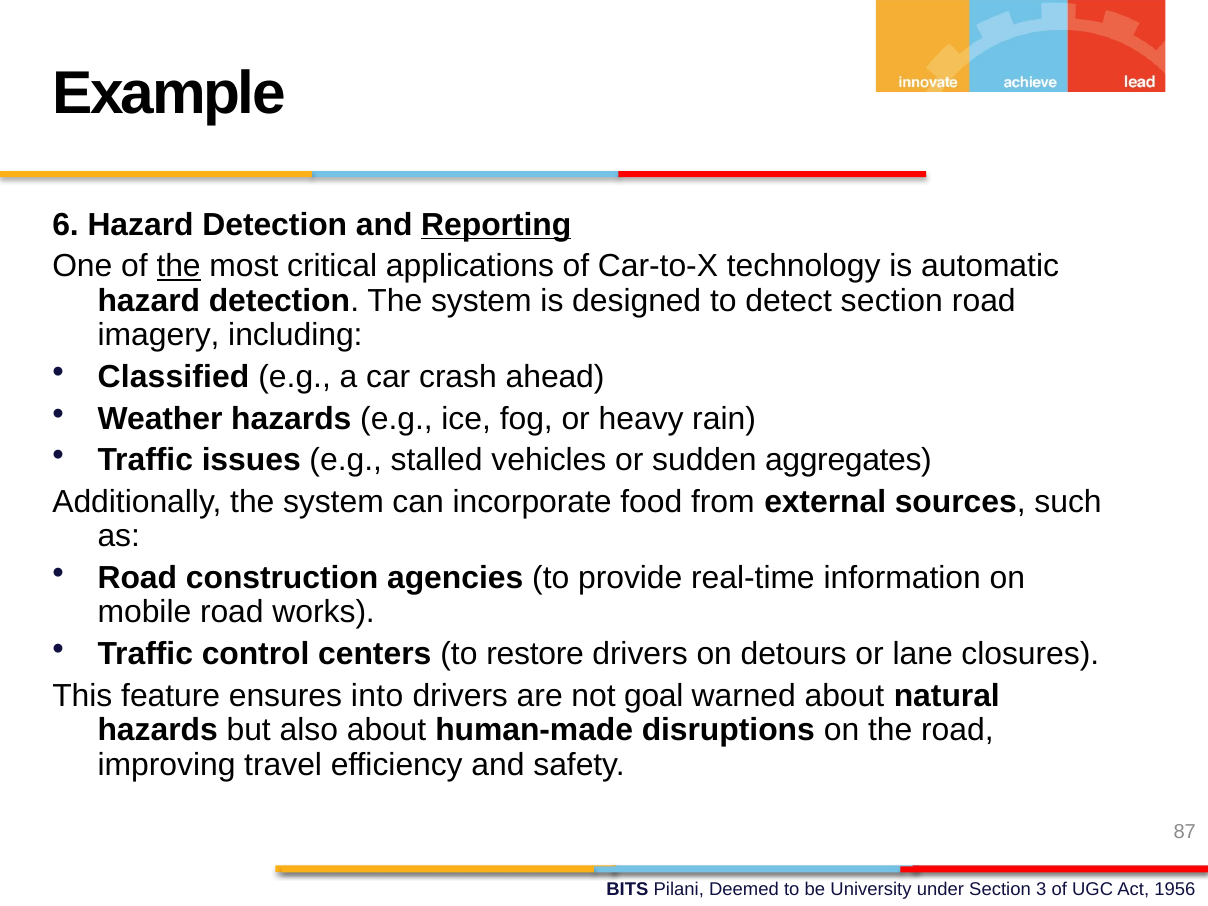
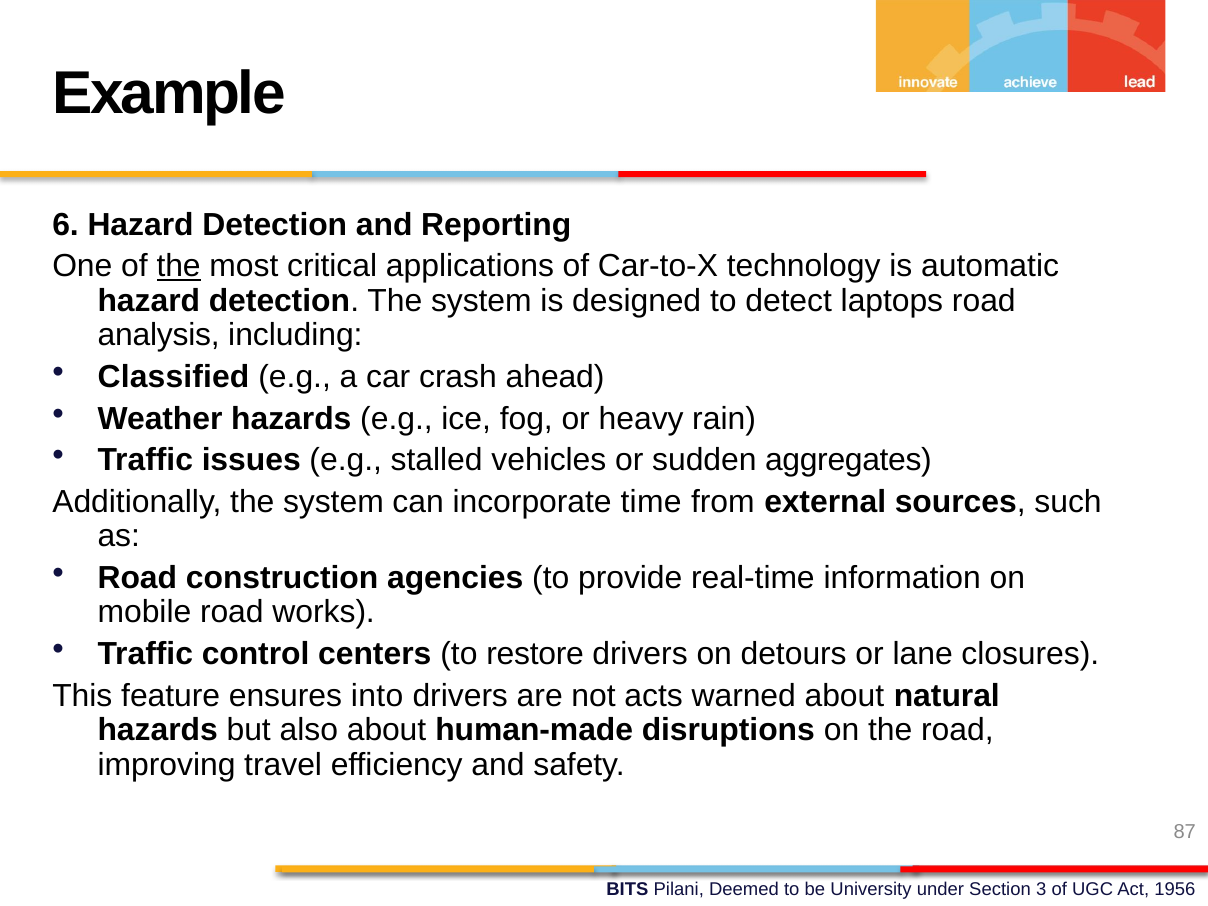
Reporting underline: present -> none
detect section: section -> laptops
imagery: imagery -> analysis
food: food -> time
goal: goal -> acts
